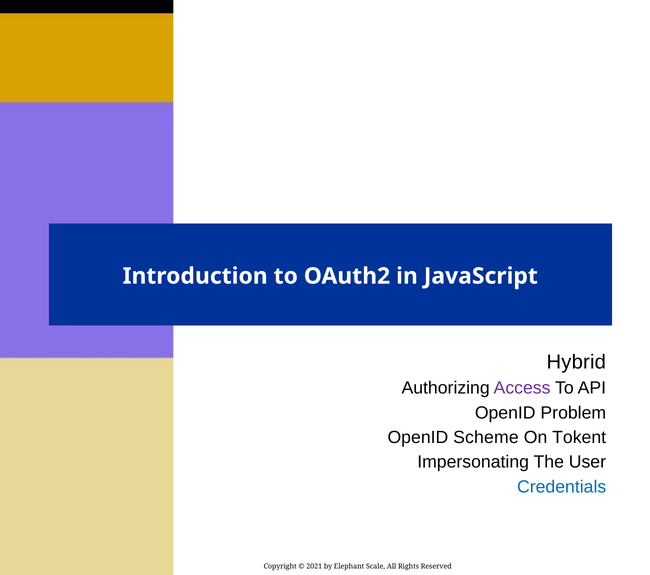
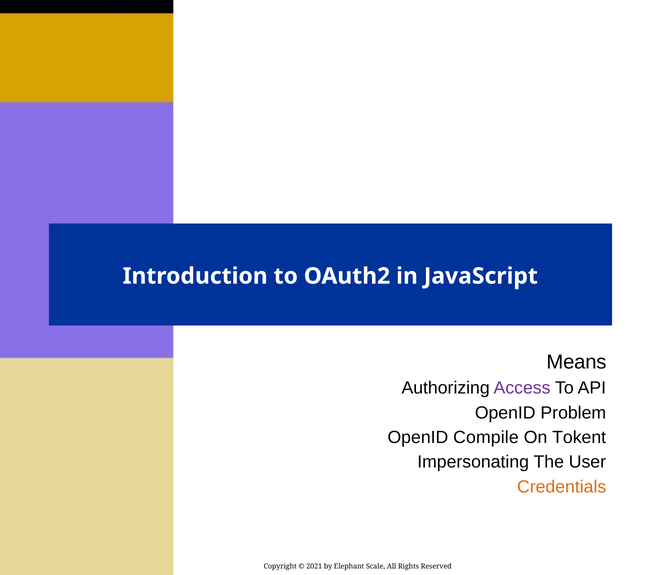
Hybrid: Hybrid -> Means
Scheme: Scheme -> Compile
Credentials colour: blue -> orange
